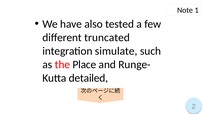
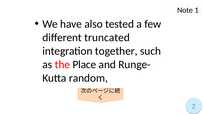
simulate: simulate -> together
detailed: detailed -> random
